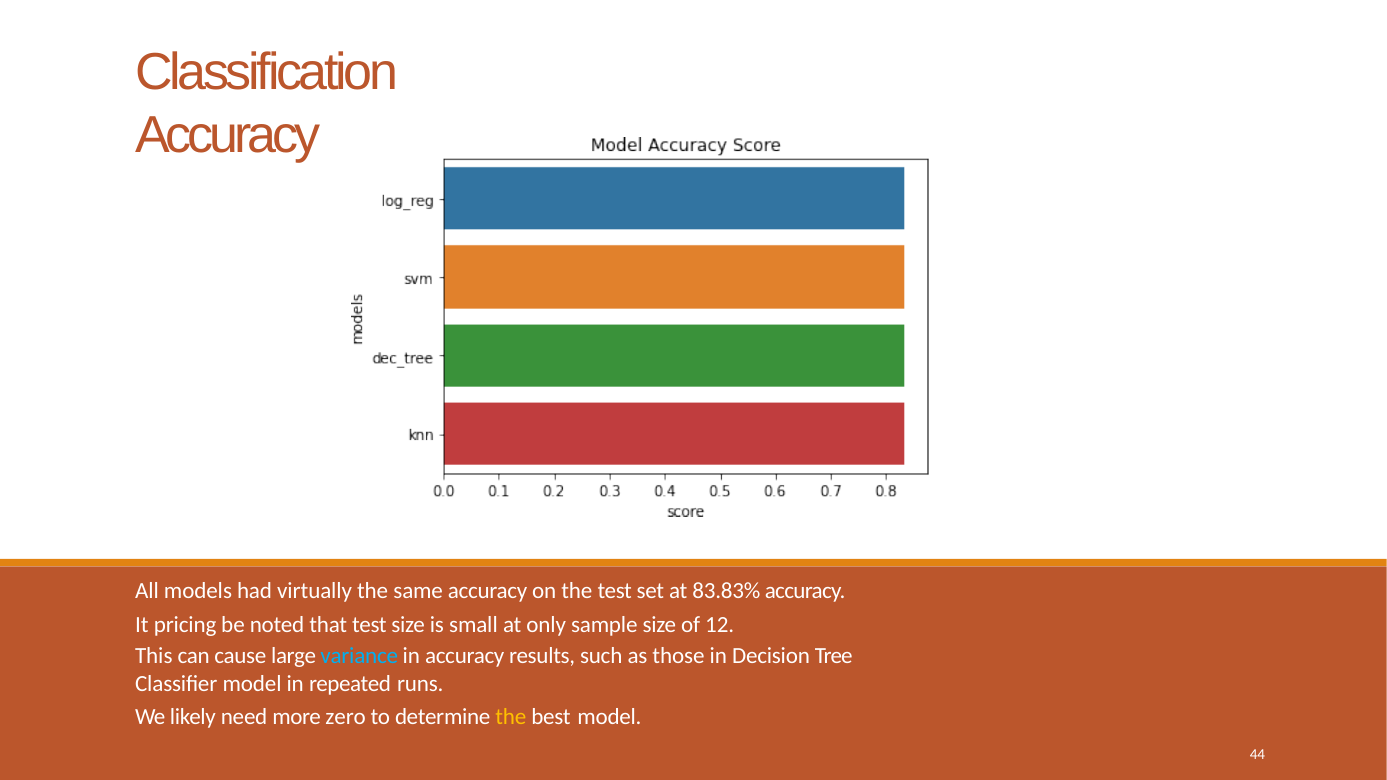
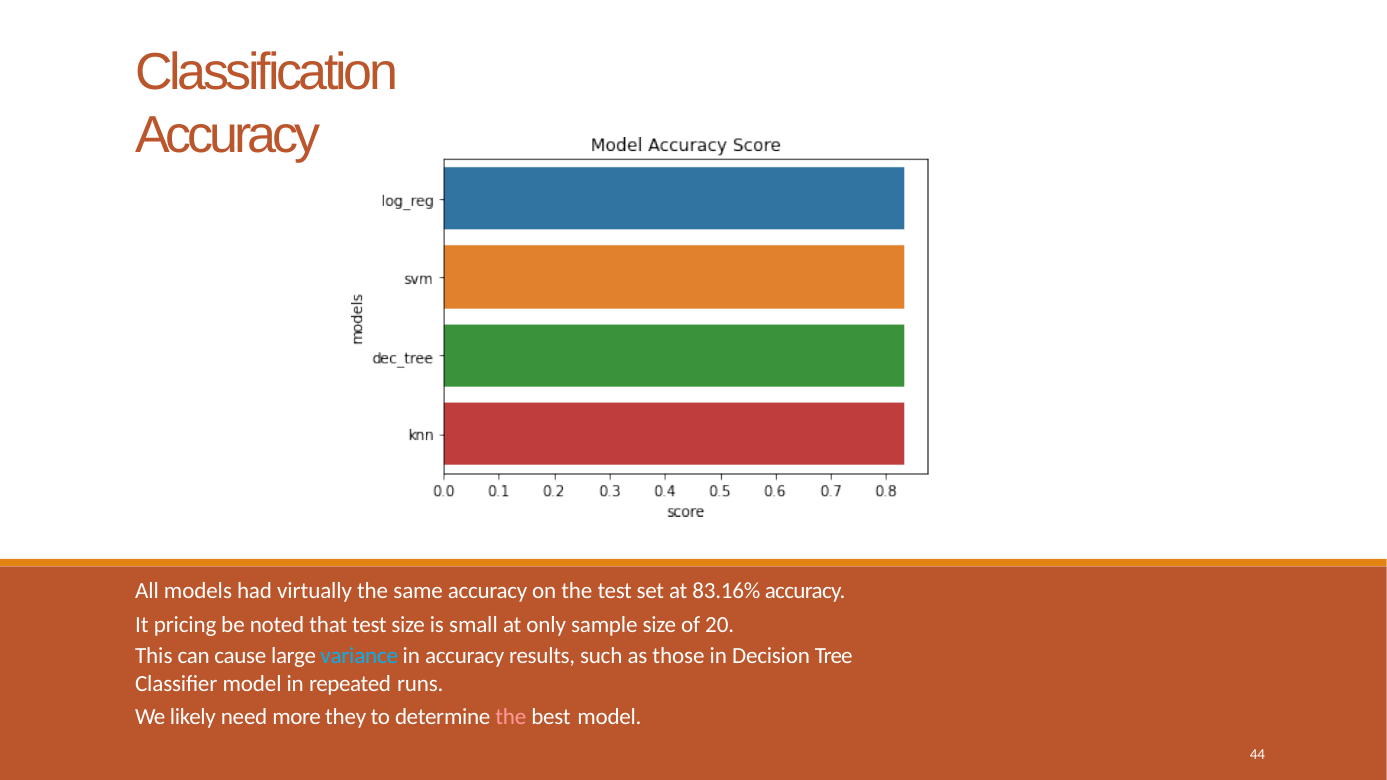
83.83%: 83.83% -> 83.16%
12: 12 -> 20
zero: zero -> they
the at (511, 717) colour: yellow -> pink
